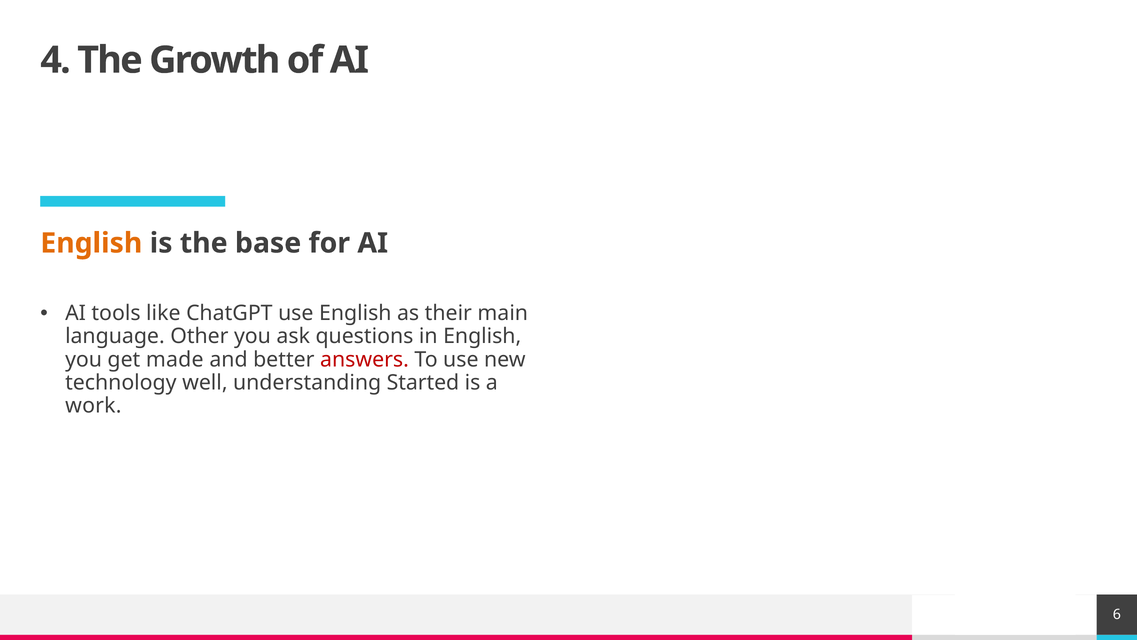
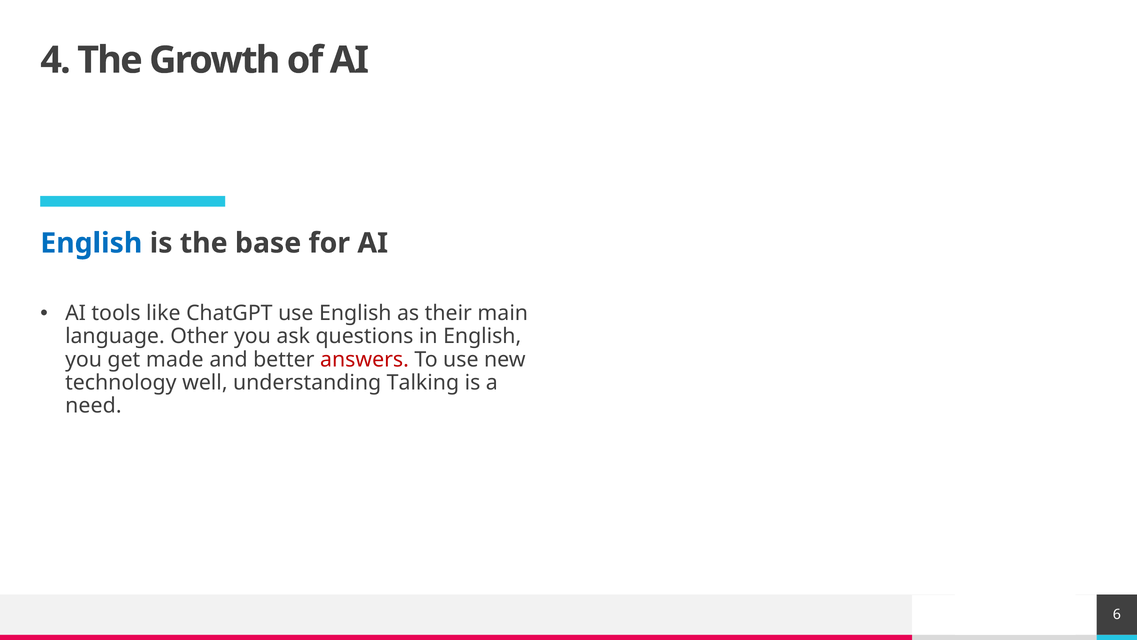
English at (91, 243) colour: orange -> blue
Started: Started -> Talking
work: work -> need
